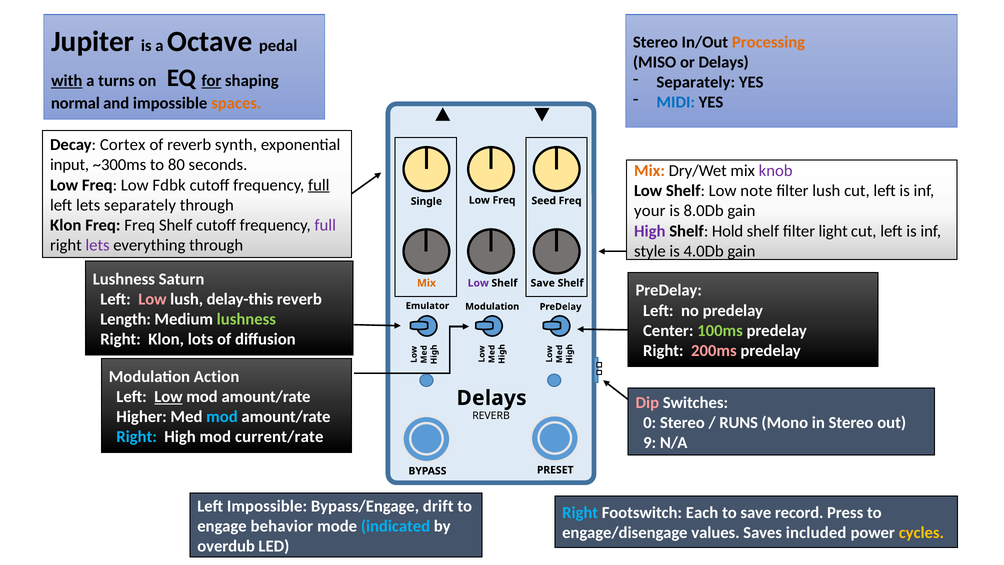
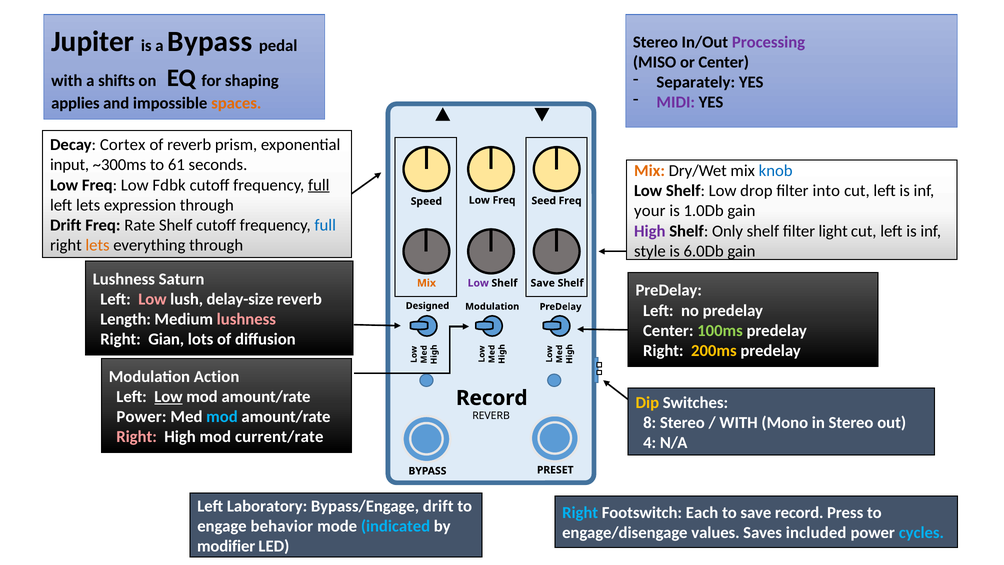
a Octave: Octave -> Bypass
Processing colour: orange -> purple
or Delays: Delays -> Center
with at (67, 81) underline: present -> none
turns: turns -> shifts
for underline: present -> none
MIDI colour: blue -> purple
normal: normal -> applies
synth: synth -> prism
80: 80 -> 61
knob colour: purple -> blue
note: note -> drop
filter lush: lush -> into
lets separately: separately -> expression
Single: Single -> Speed
8.0Db: 8.0Db -> 1.0Db
Klon at (66, 225): Klon -> Drift
Freq Freq: Freq -> Rate
full at (325, 225) colour: purple -> blue
Hold: Hold -> Only
lets at (98, 245) colour: purple -> orange
4.0Db: 4.0Db -> 6.0Db
delay-this: delay-this -> delay-size
Emulator: Emulator -> Designed
lushness at (246, 319) colour: light green -> pink
Right Klon: Klon -> Gian
200ms colour: pink -> yellow
Delays at (492, 398): Delays -> Record
Dip colour: pink -> yellow
Higher at (142, 417): Higher -> Power
0: 0 -> 8
RUNS at (739, 423): RUNS -> WITH
Right at (137, 437) colour: light blue -> pink
9: 9 -> 4
Left Impossible: Impossible -> Laboratory
cycles colour: yellow -> light blue
overdub: overdub -> modifier
